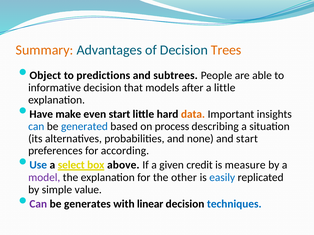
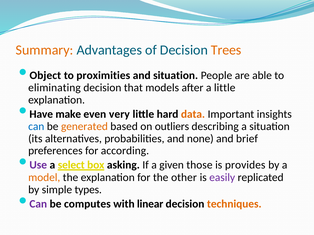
predictions: predictions -> proximities
and subtrees: subtrees -> situation
informative: informative -> eliminating
even start: start -> very
generated colour: blue -> orange
process: process -> outliers
and start: start -> brief
Use colour: blue -> purple
above: above -> asking
credit: credit -> those
measure: measure -> provides
model colour: purple -> orange
easily colour: blue -> purple
value: value -> types
generates: generates -> computes
techniques colour: blue -> orange
